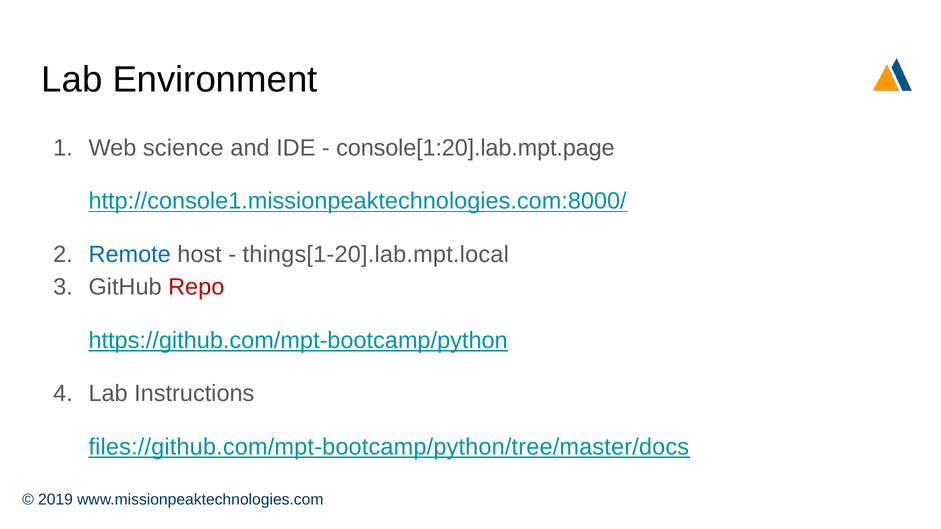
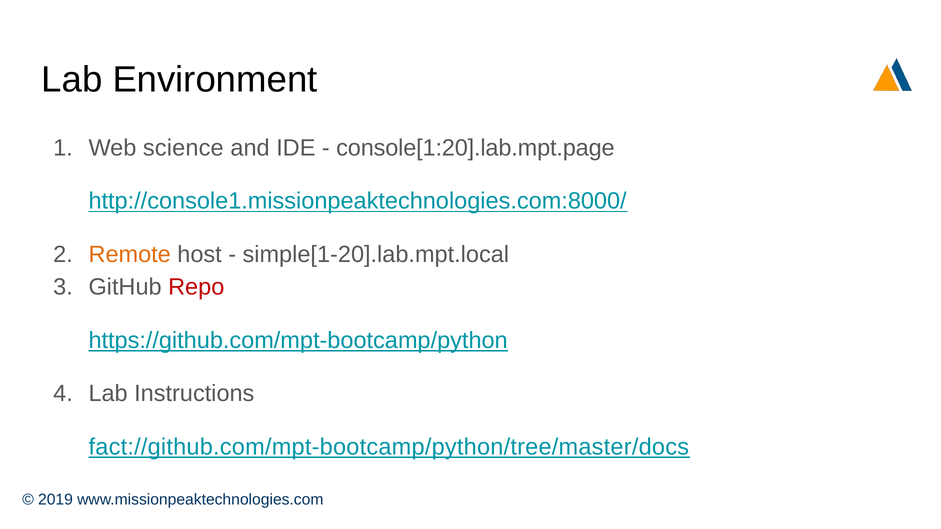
Remote colour: blue -> orange
things[1-20].lab.mpt.local: things[1-20].lab.mpt.local -> simple[1-20].lab.mpt.local
files://github.com/mpt-bootcamp/python/tree/master/docs: files://github.com/mpt-bootcamp/python/tree/master/docs -> fact://github.com/mpt-bootcamp/python/tree/master/docs
